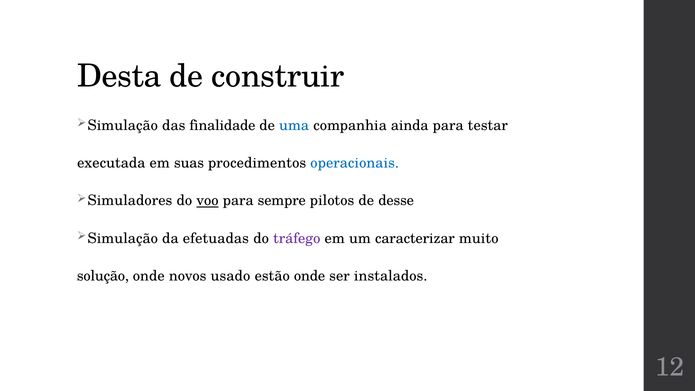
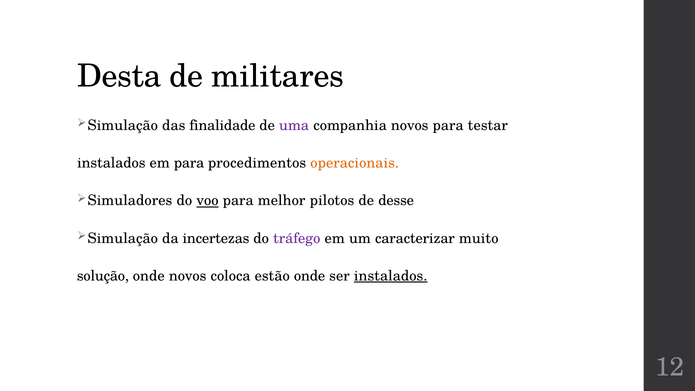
construir: construir -> militares
uma colour: blue -> purple
companhia ainda: ainda -> novos
executada at (111, 163): executada -> instalados
em suas: suas -> para
operacionais colour: blue -> orange
sempre: sempre -> melhor
efetuadas: efetuadas -> incertezas
usado: usado -> coloca
instalados at (391, 276) underline: none -> present
